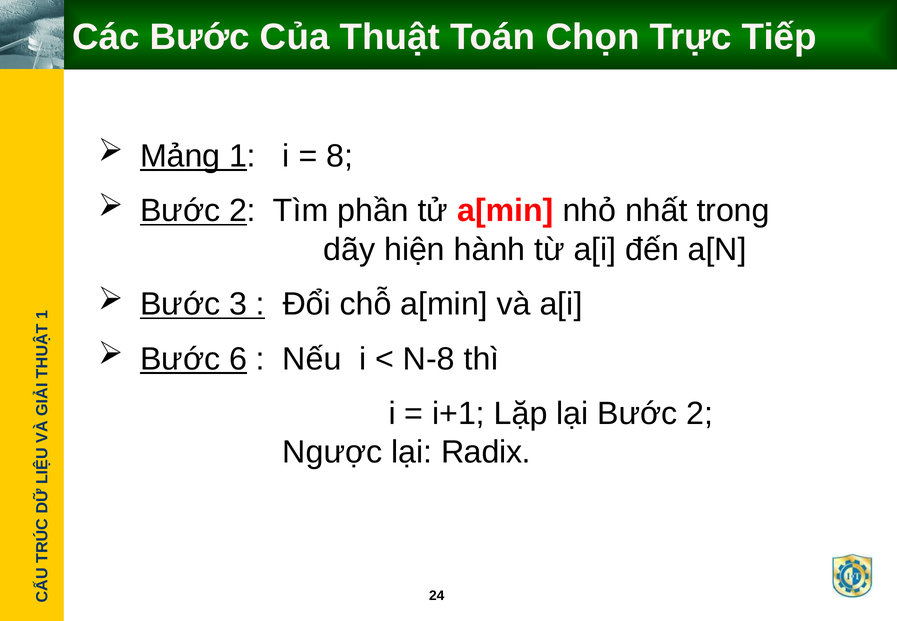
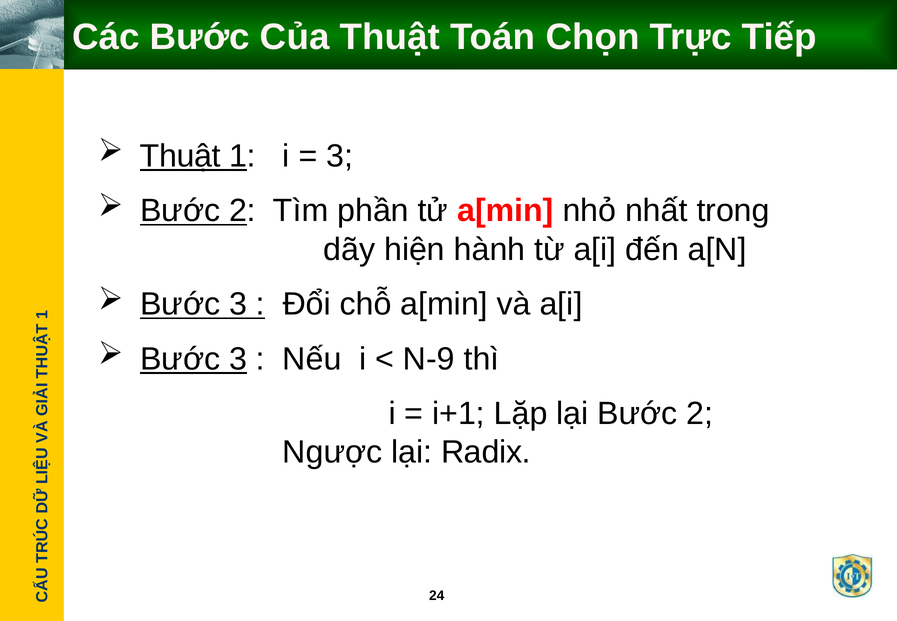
Mảng at (180, 156): Mảng -> Thuật
8 at (340, 156): 8 -> 3
6 at (238, 359): 6 -> 3
N-8: N-8 -> N-9
